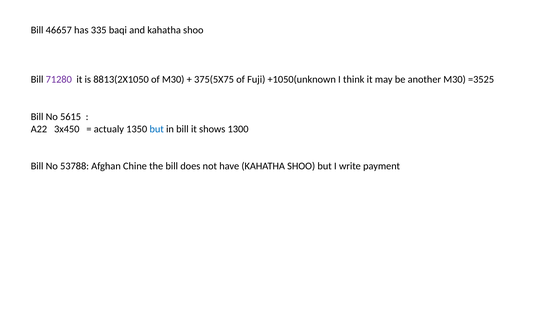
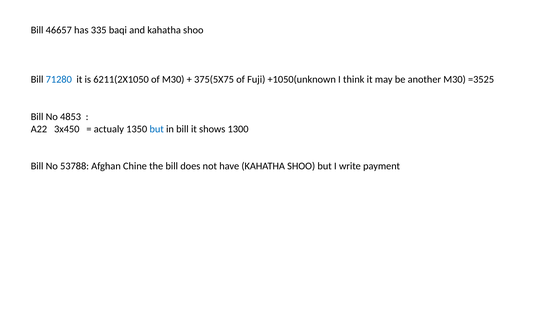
71280 colour: purple -> blue
8813(2X1050: 8813(2X1050 -> 6211(2X1050
5615: 5615 -> 4853
